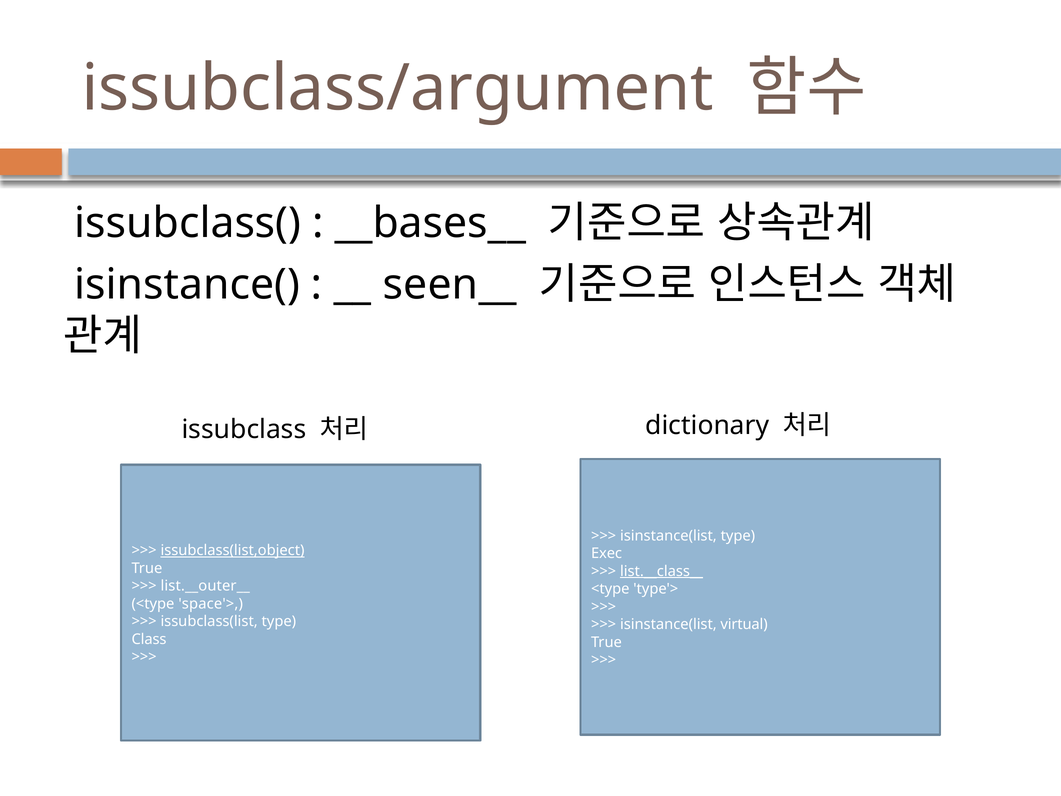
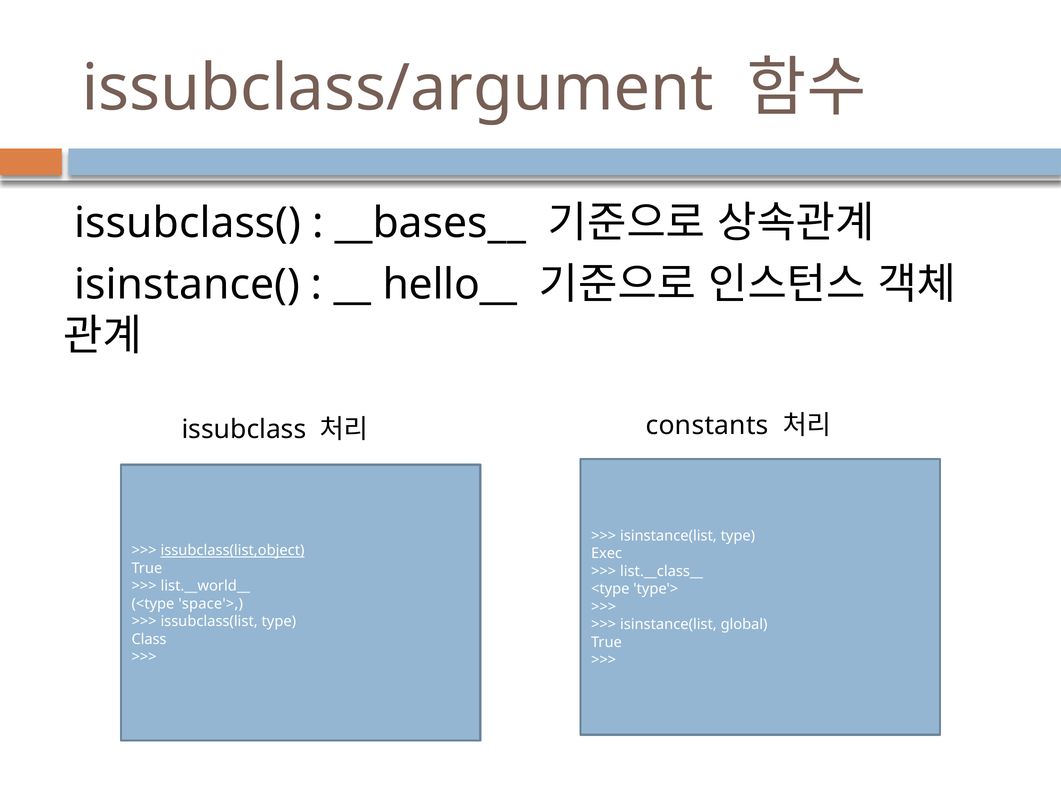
seen__: seen__ -> hello__
dictionary: dictionary -> constants
list.__class__ underline: present -> none
list.__outer__: list.__outer__ -> list.__world__
virtual: virtual -> global
